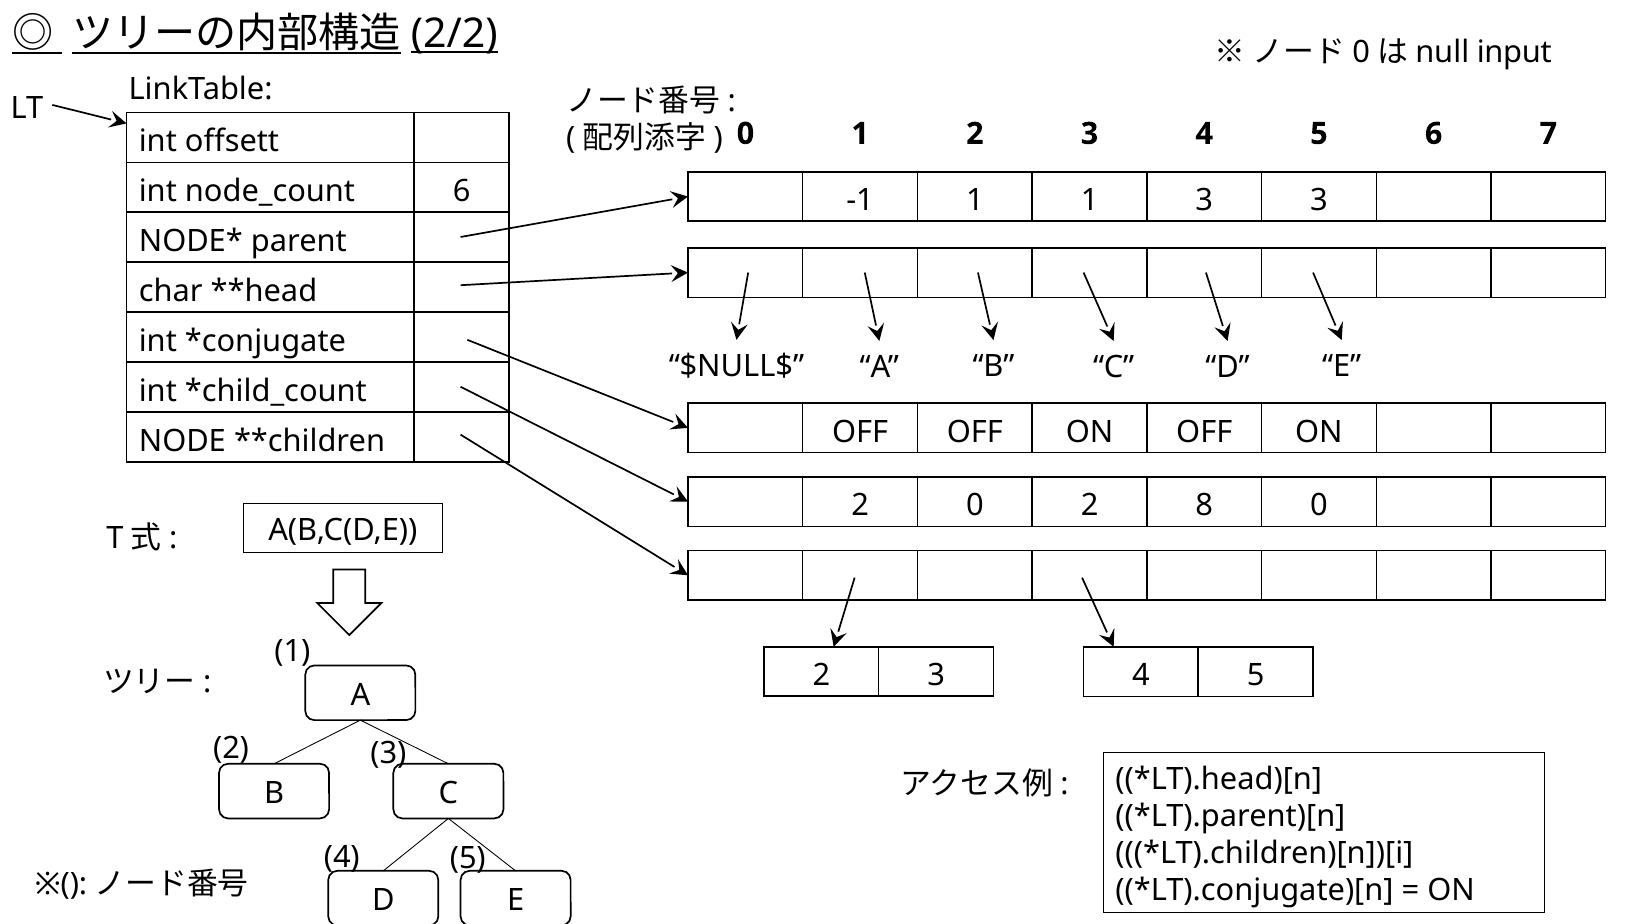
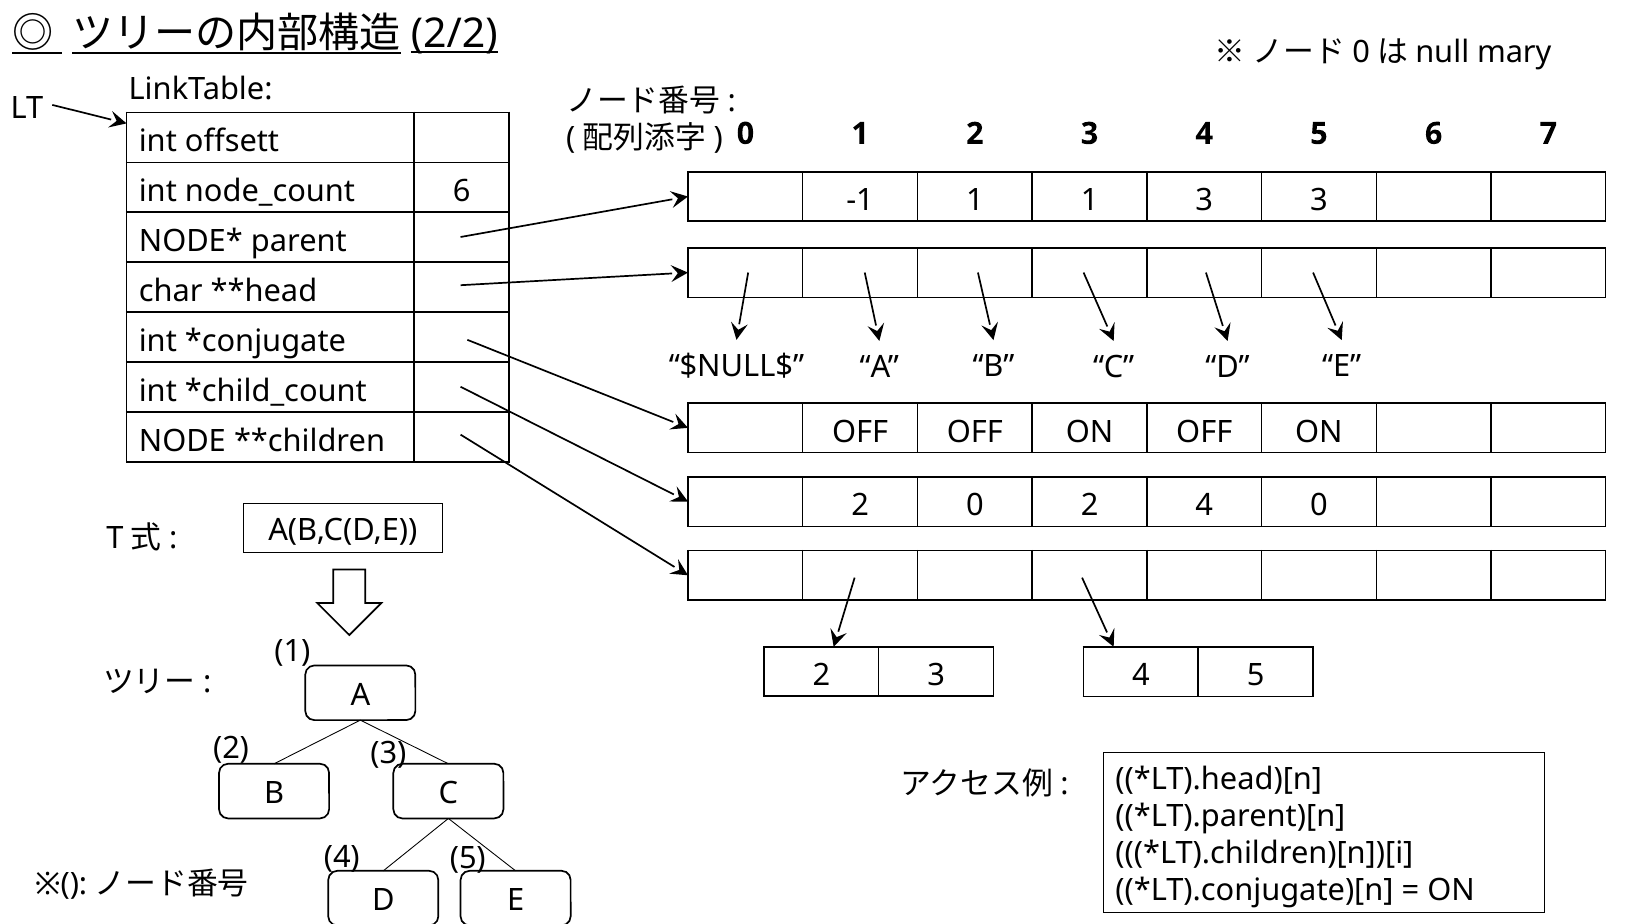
input: input -> mary
2 8: 8 -> 4
